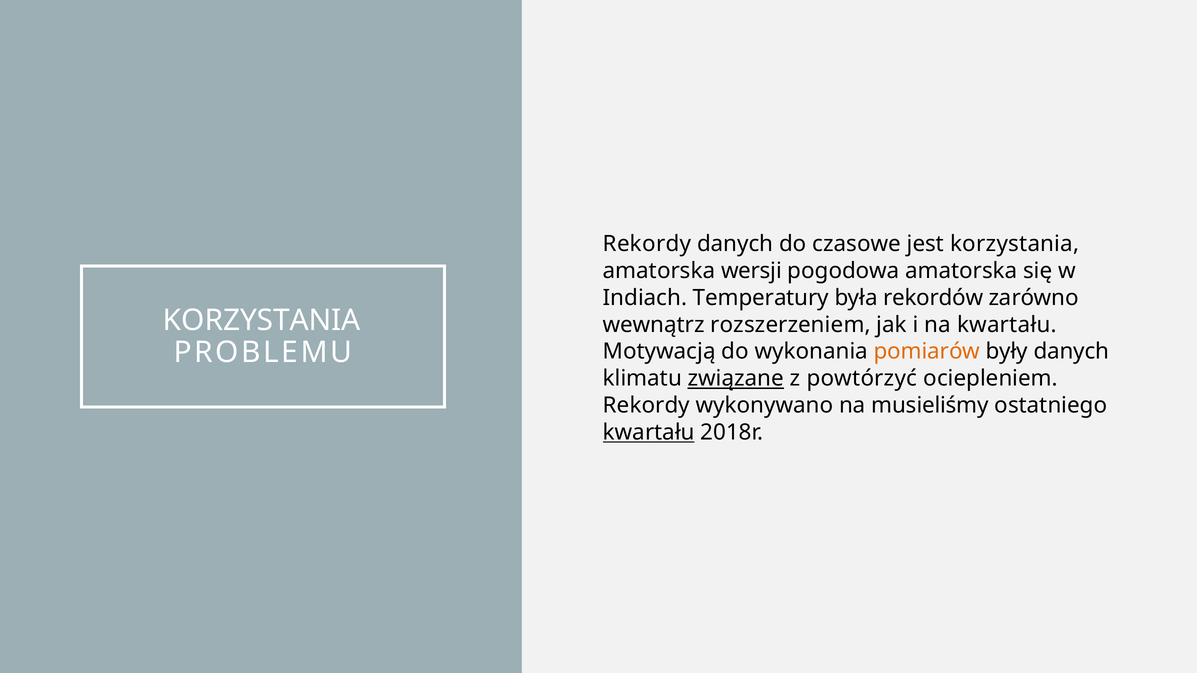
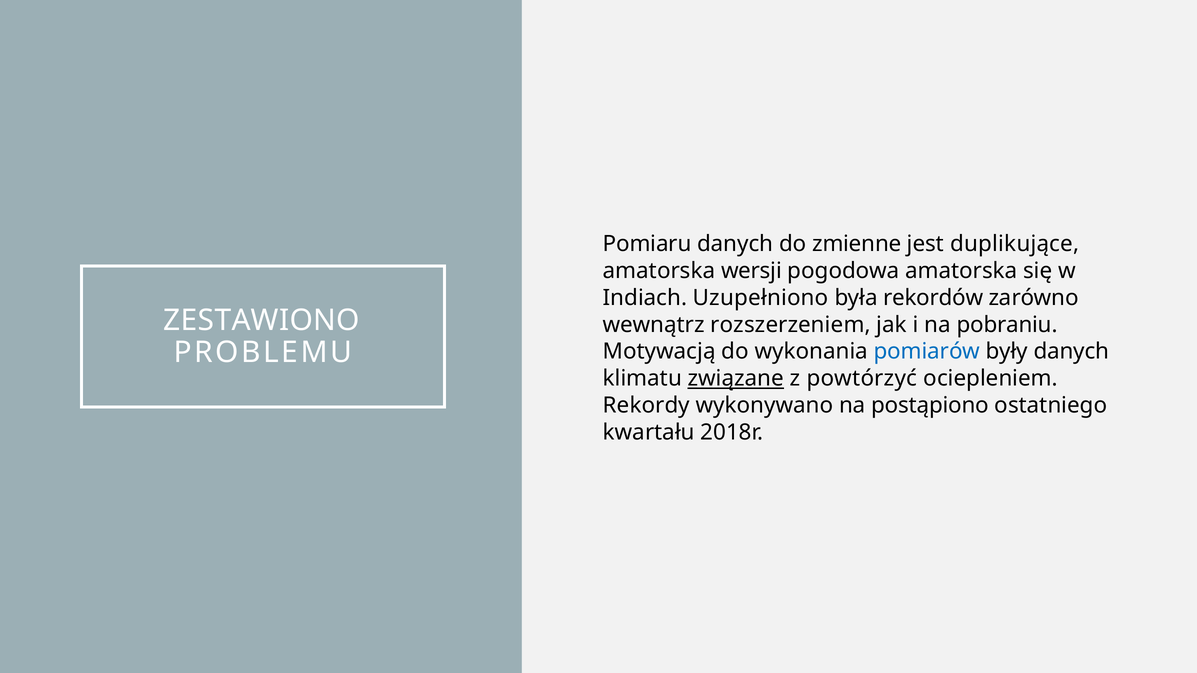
Rekordy at (647, 244): Rekordy -> Pomiaru
czasowe: czasowe -> zmienne
jest korzystania: korzystania -> duplikujące
Temperatury: Temperatury -> Uzupełniono
KORZYSTANIA at (262, 320): KORZYSTANIA -> ZESTAWIONO
na kwartału: kwartału -> pobraniu
pomiarów colour: orange -> blue
musieliśmy: musieliśmy -> postąpiono
kwartału at (649, 432) underline: present -> none
